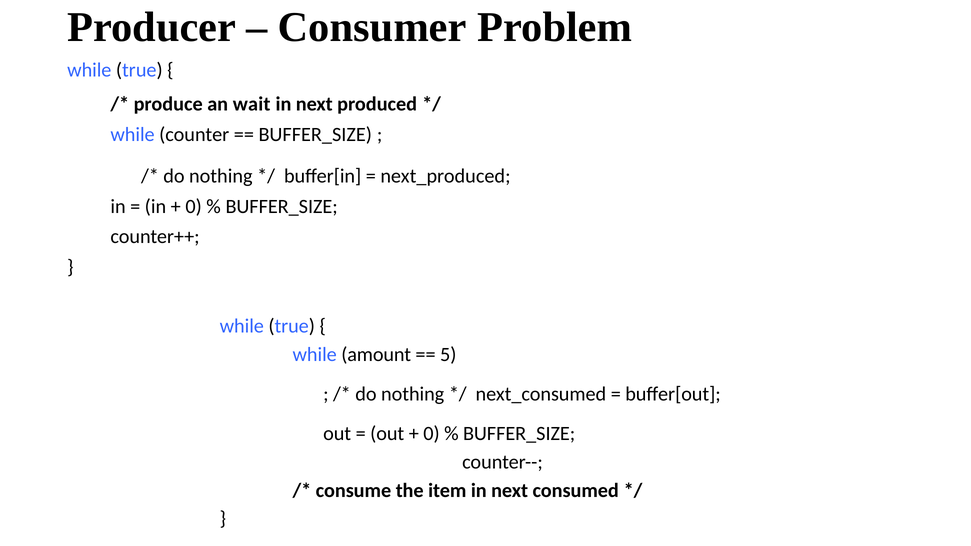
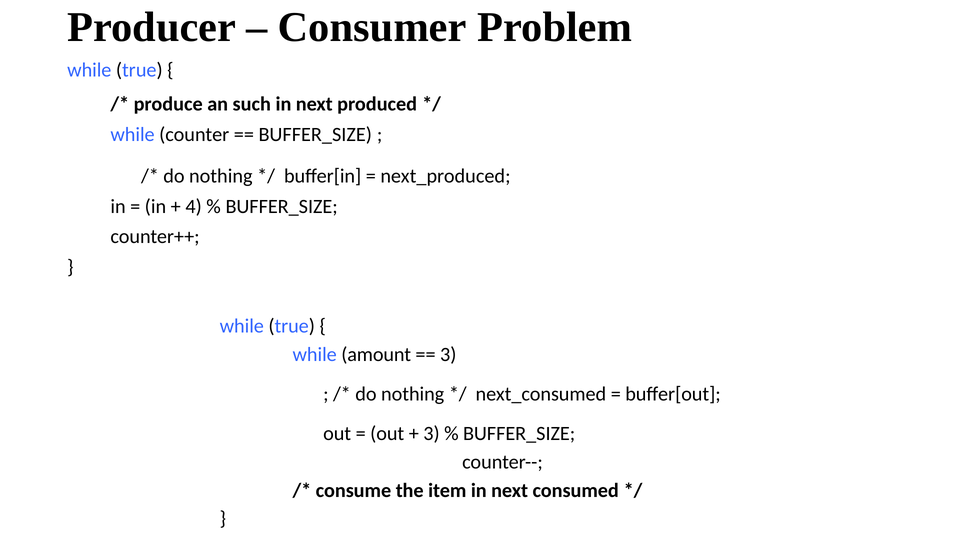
wait: wait -> such
0 at (194, 206): 0 -> 4
5 at (448, 355): 5 -> 3
0 at (432, 434): 0 -> 3
